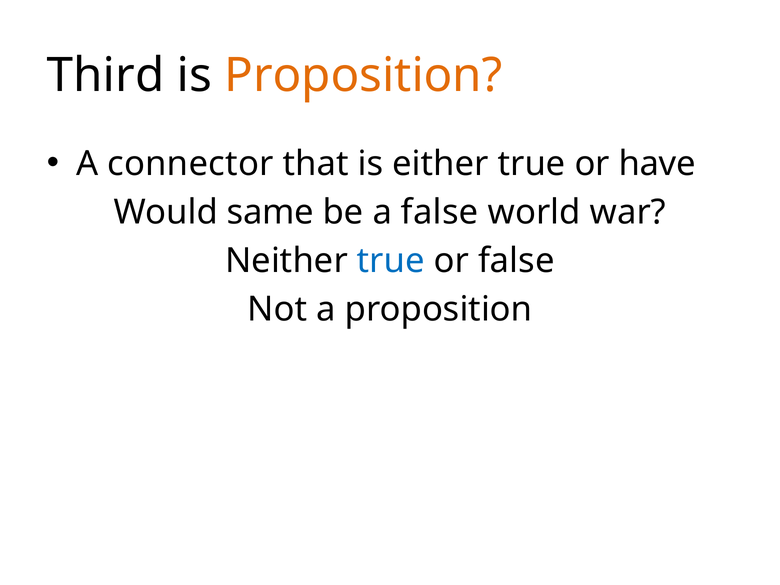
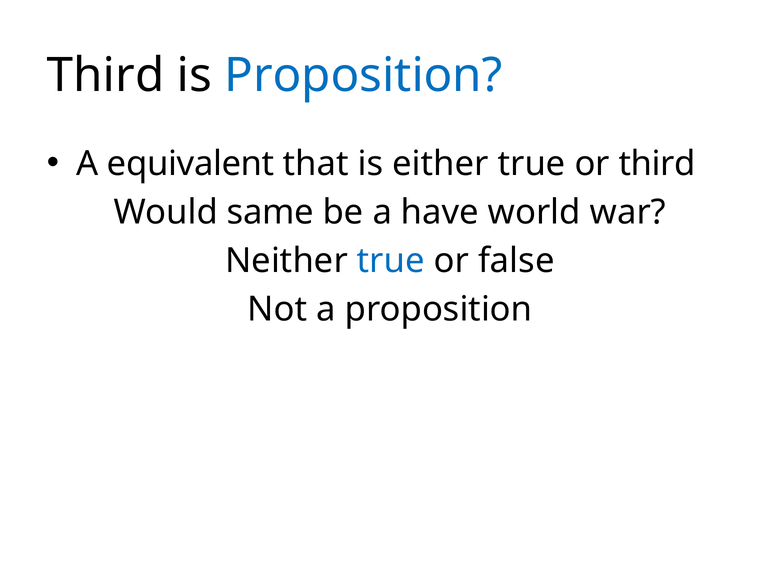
Proposition at (363, 76) colour: orange -> blue
connector: connector -> equivalent
or have: have -> third
a false: false -> have
